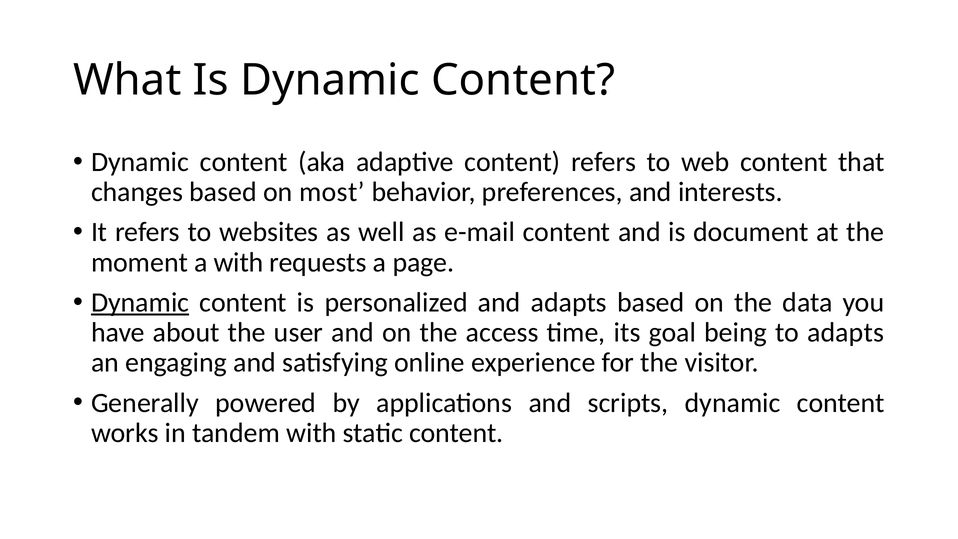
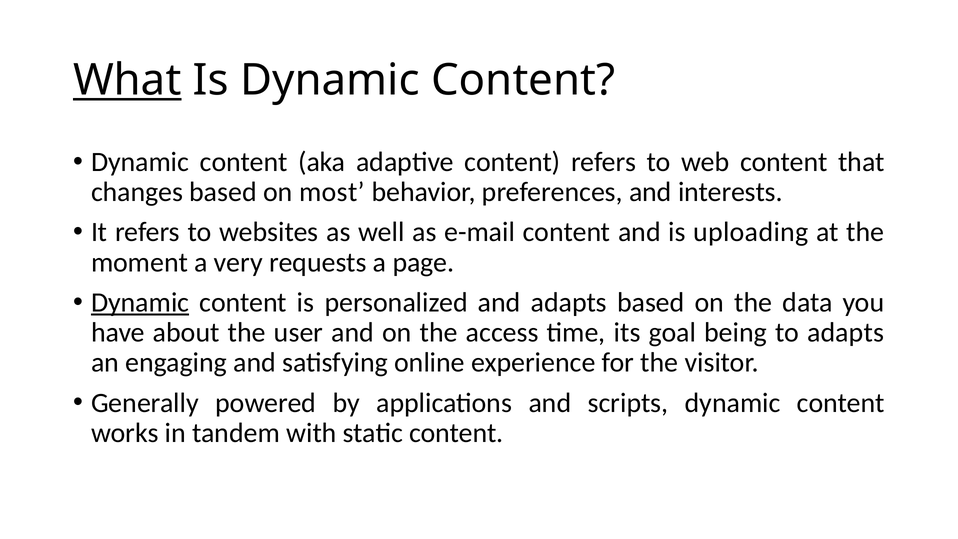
What underline: none -> present
document: document -> uploading
a with: with -> very
